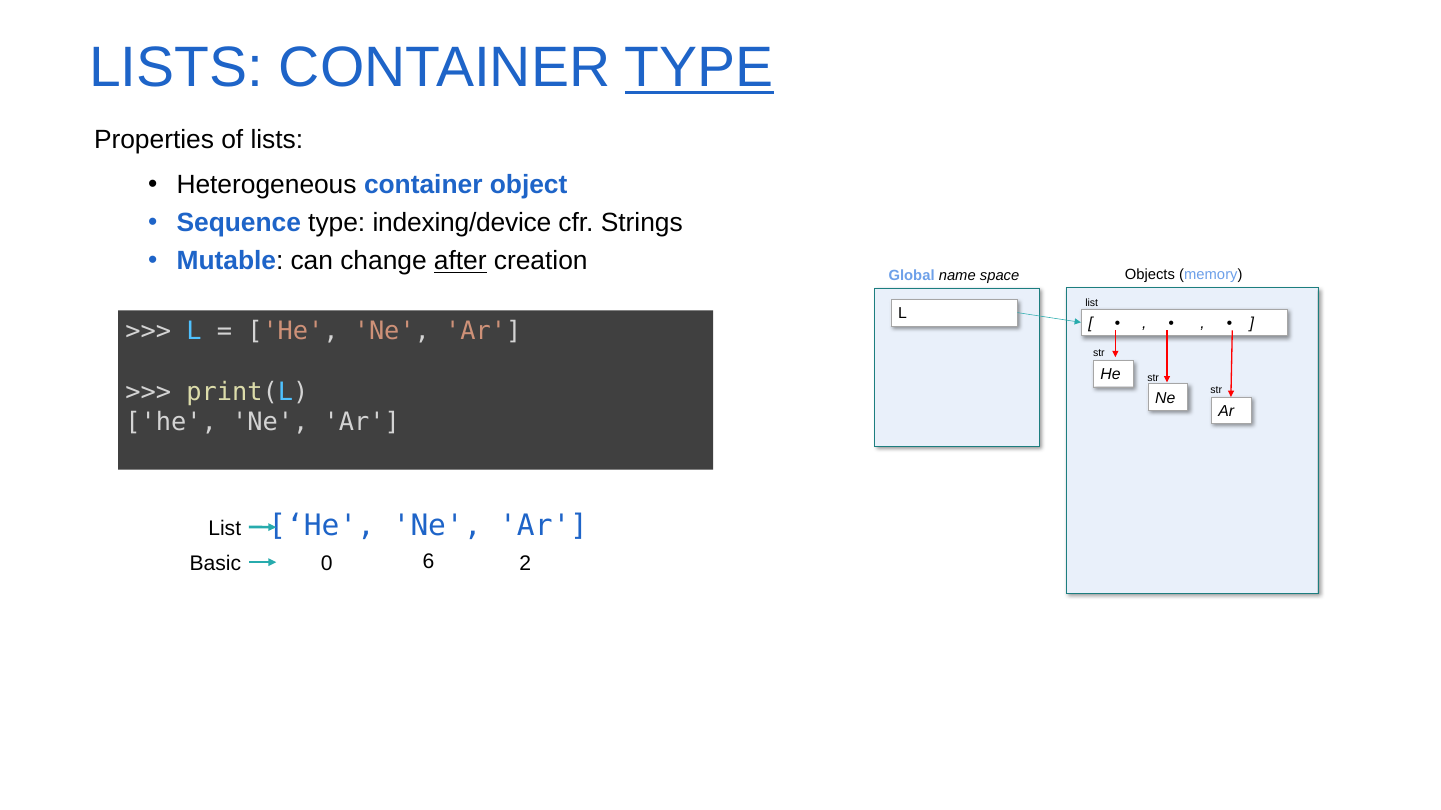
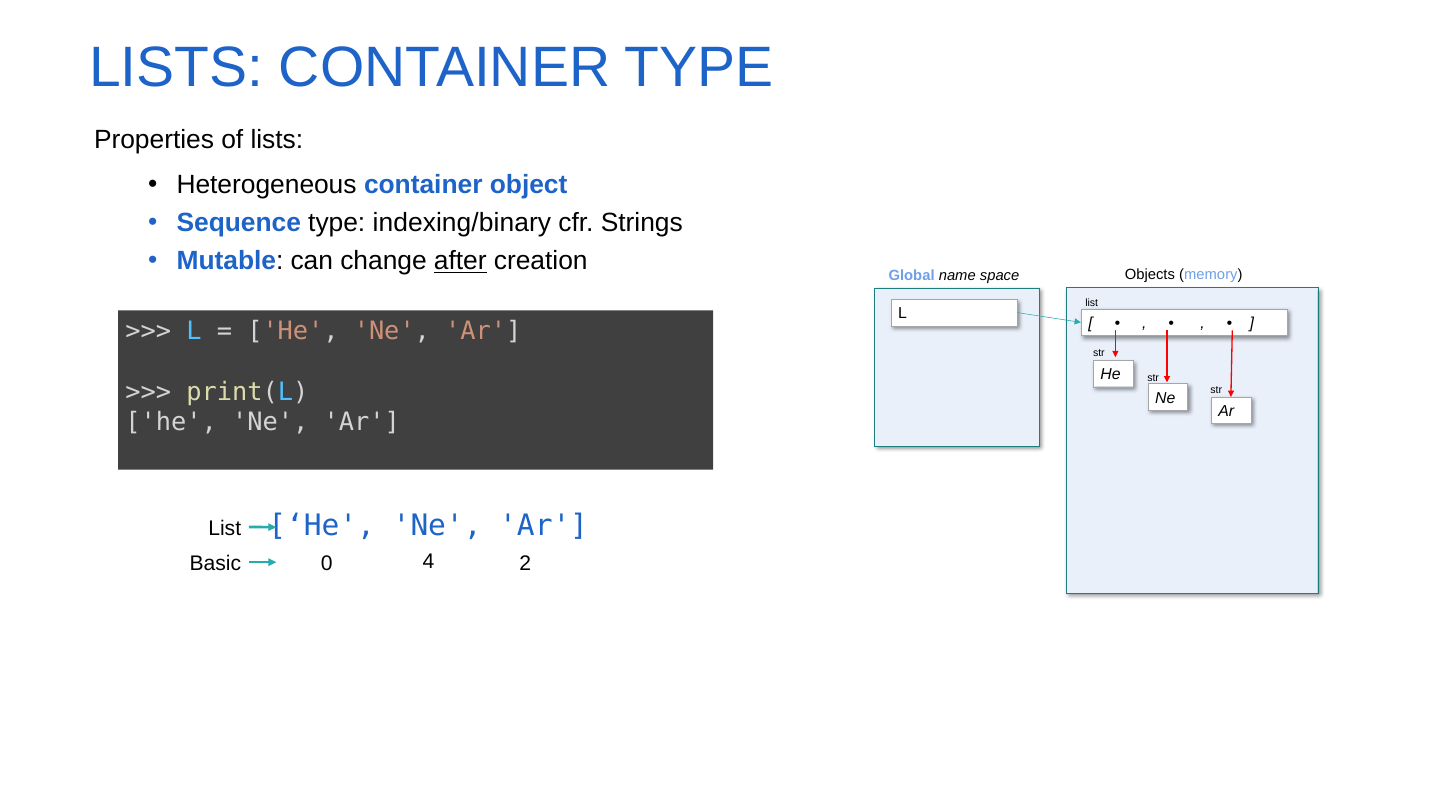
TYPE at (699, 68) underline: present -> none
indexing/device: indexing/device -> indexing/binary
6: 6 -> 4
